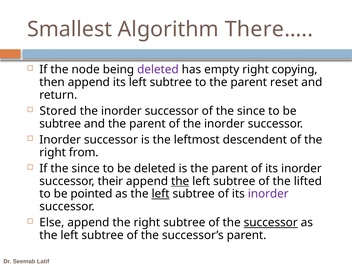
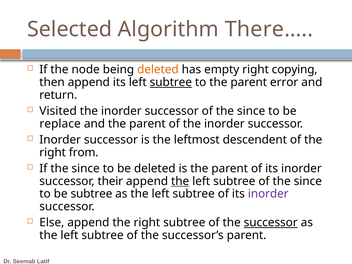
Smallest: Smallest -> Selected
deleted at (158, 70) colour: purple -> orange
subtree at (171, 82) underline: none -> present
reset: reset -> error
Stored: Stored -> Visited
subtree at (60, 124): subtree -> replace
subtree of the lifted: lifted -> since
be pointed: pointed -> subtree
left at (161, 194) underline: present -> none
